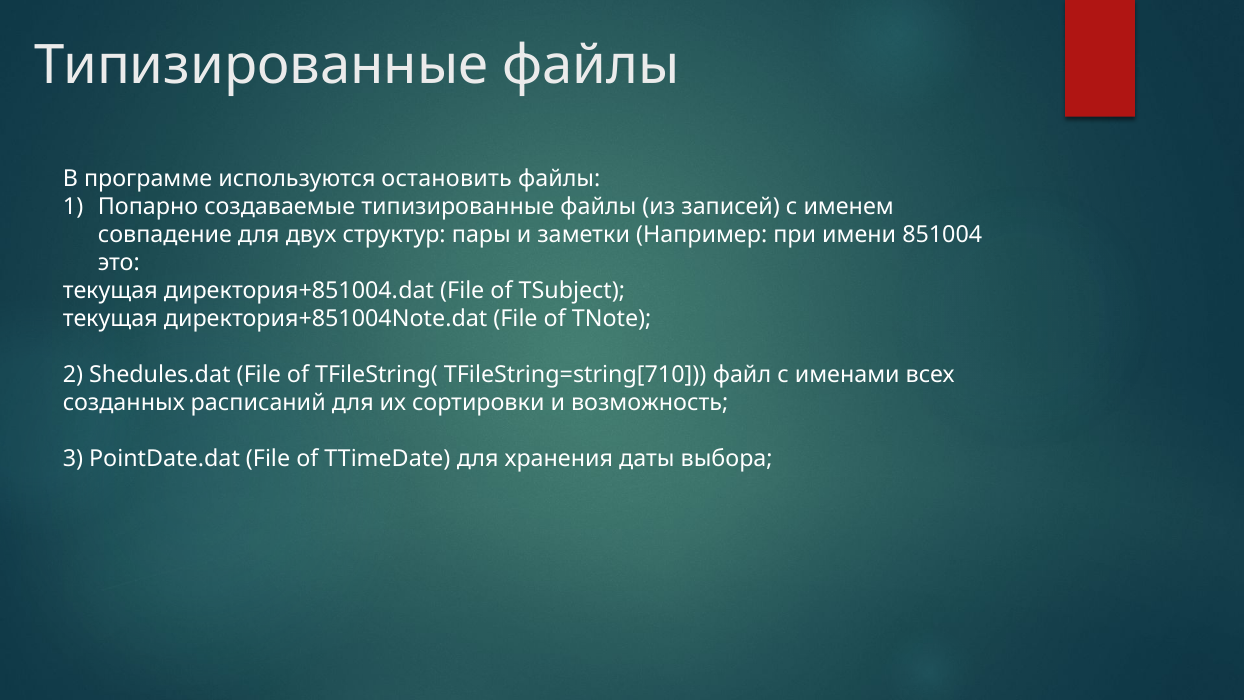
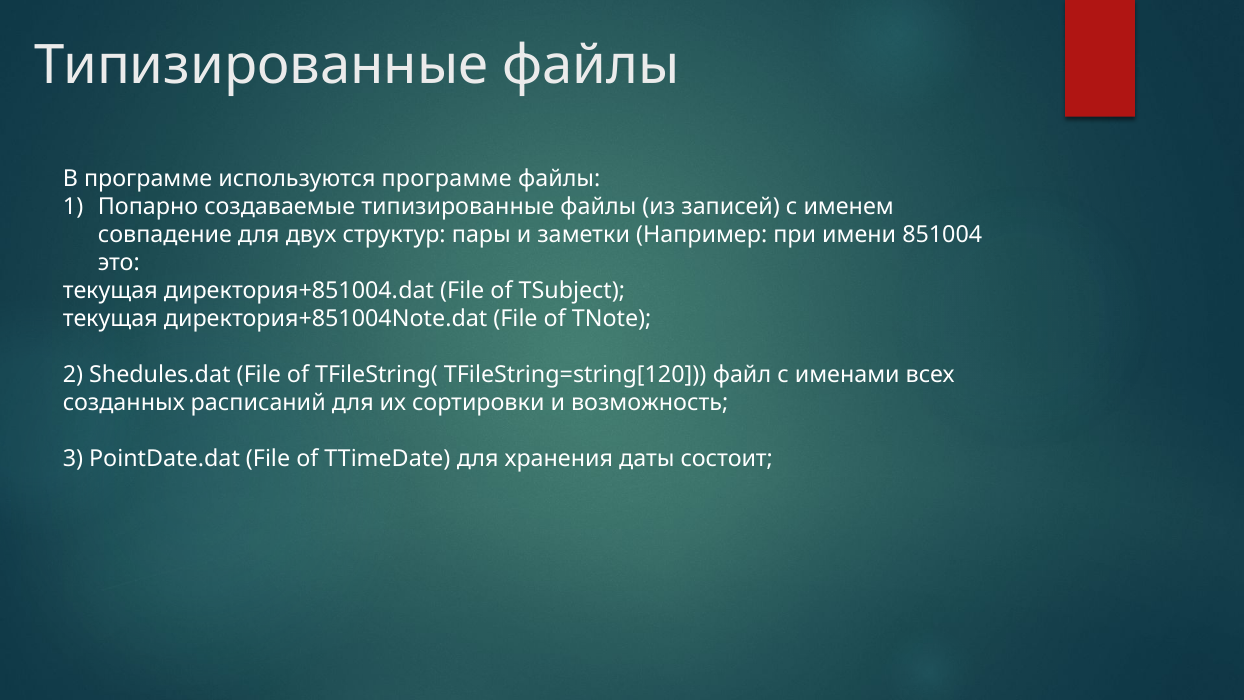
используются остановить: остановить -> программе
TFileString=string[710: TFileString=string[710 -> TFileString=string[120
выбора: выбора -> состоит
